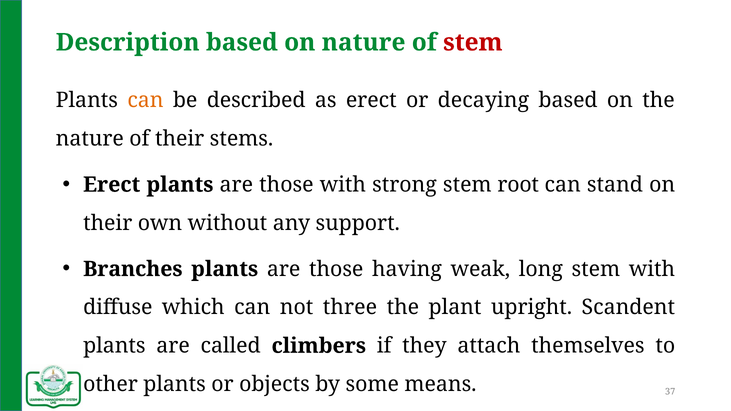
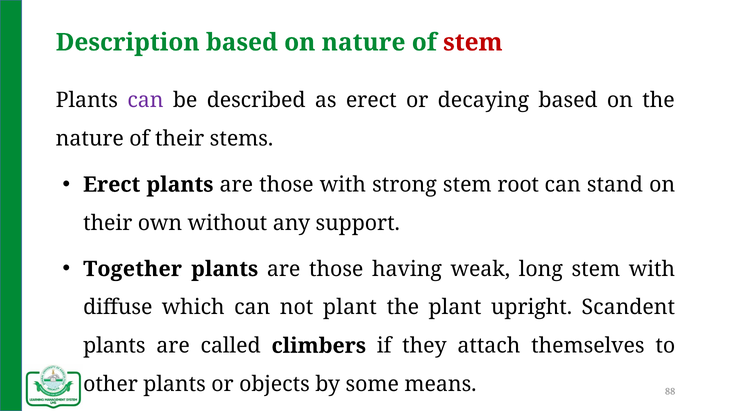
can at (145, 100) colour: orange -> purple
Branches: Branches -> Together
not three: three -> plant
37: 37 -> 88
